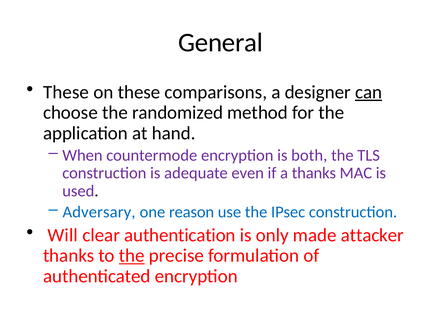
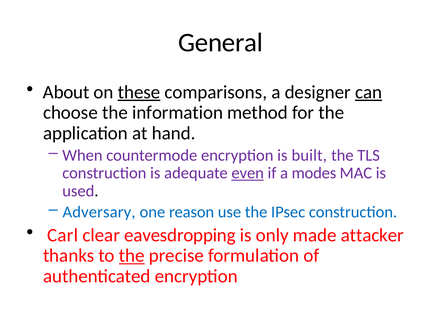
These at (66, 92): These -> About
these at (139, 92) underline: none -> present
randomized: randomized -> information
both: both -> built
even underline: none -> present
a thanks: thanks -> modes
Will: Will -> Carl
authentication: authentication -> eavesdropping
